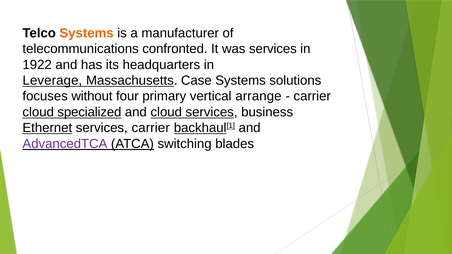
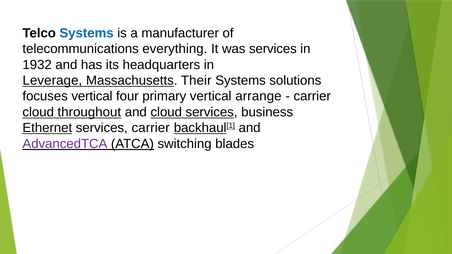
Systems at (87, 33) colour: orange -> blue
confronted: confronted -> everything
1922: 1922 -> 1932
Case: Case -> Their
focuses without: without -> vertical
specialized: specialized -> throughout
